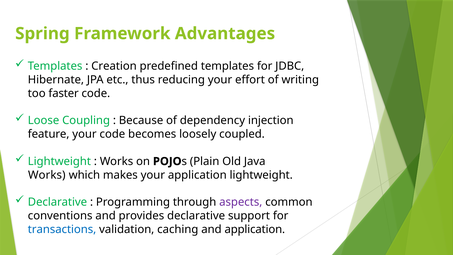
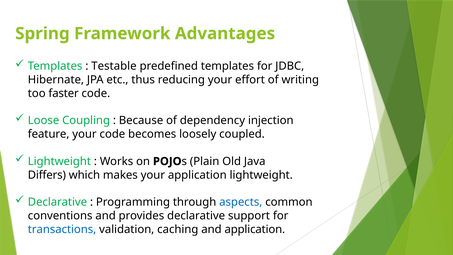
Creation: Creation -> Testable
Works at (47, 175): Works -> Differs
aspects colour: purple -> blue
